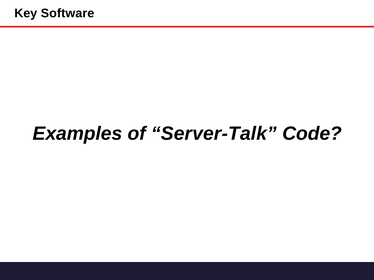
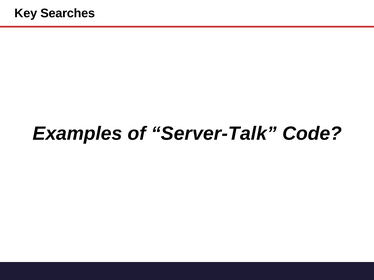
Software: Software -> Searches
